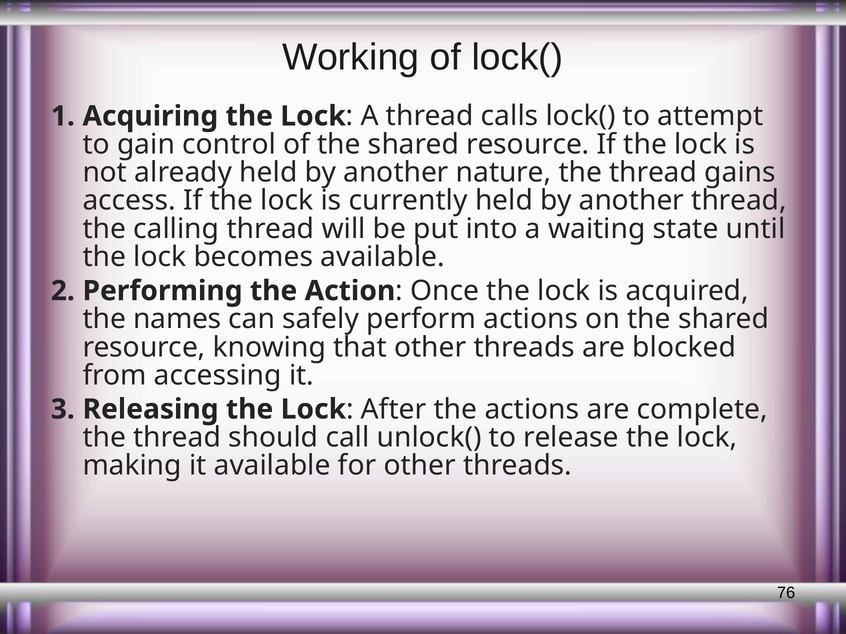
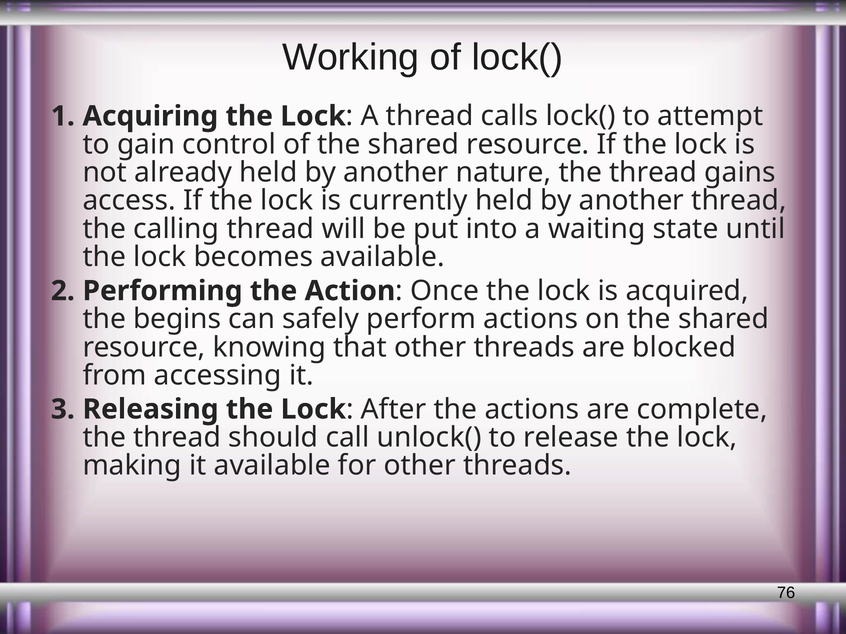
names: names -> begins
